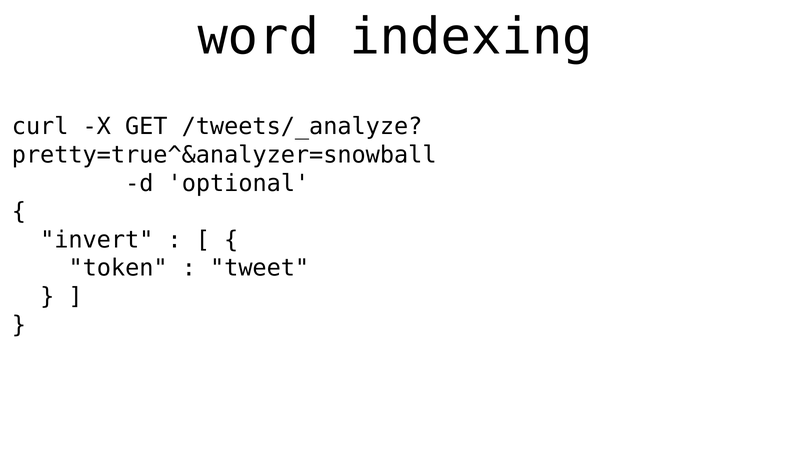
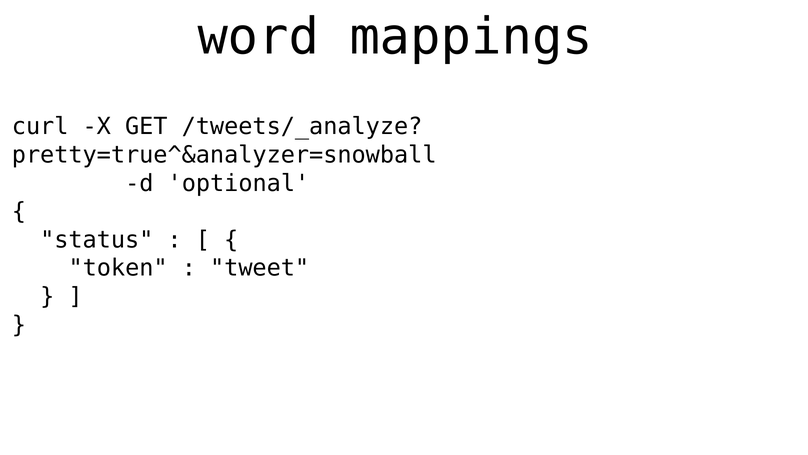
indexing: indexing -> mappings
invert: invert -> status
